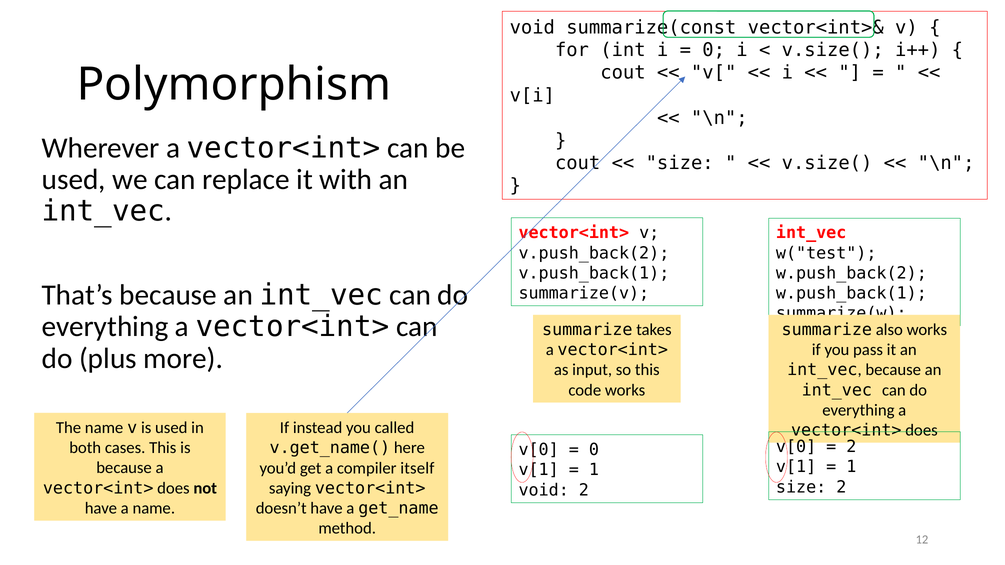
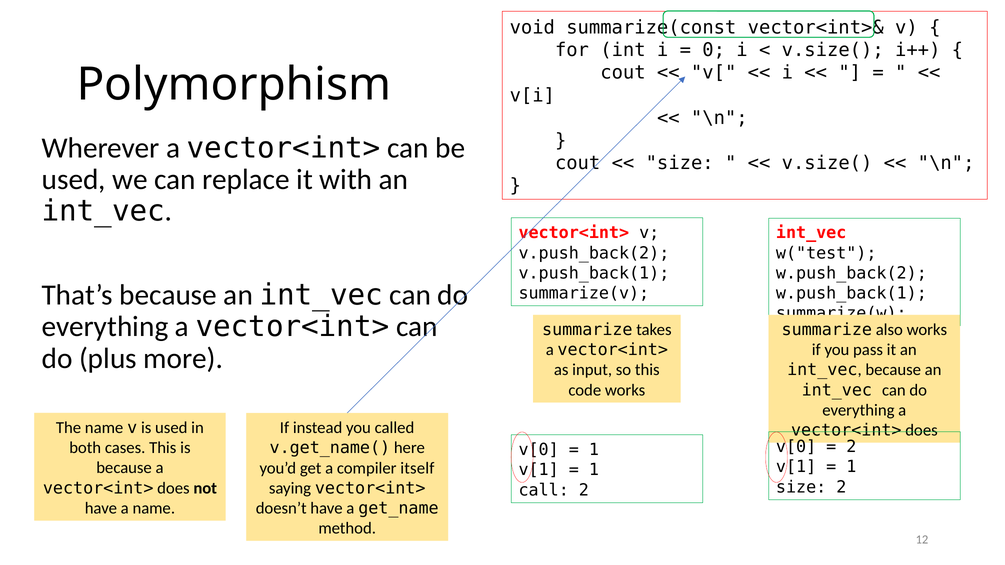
0 at (594, 450): 0 -> 1
void at (544, 490): void -> call
